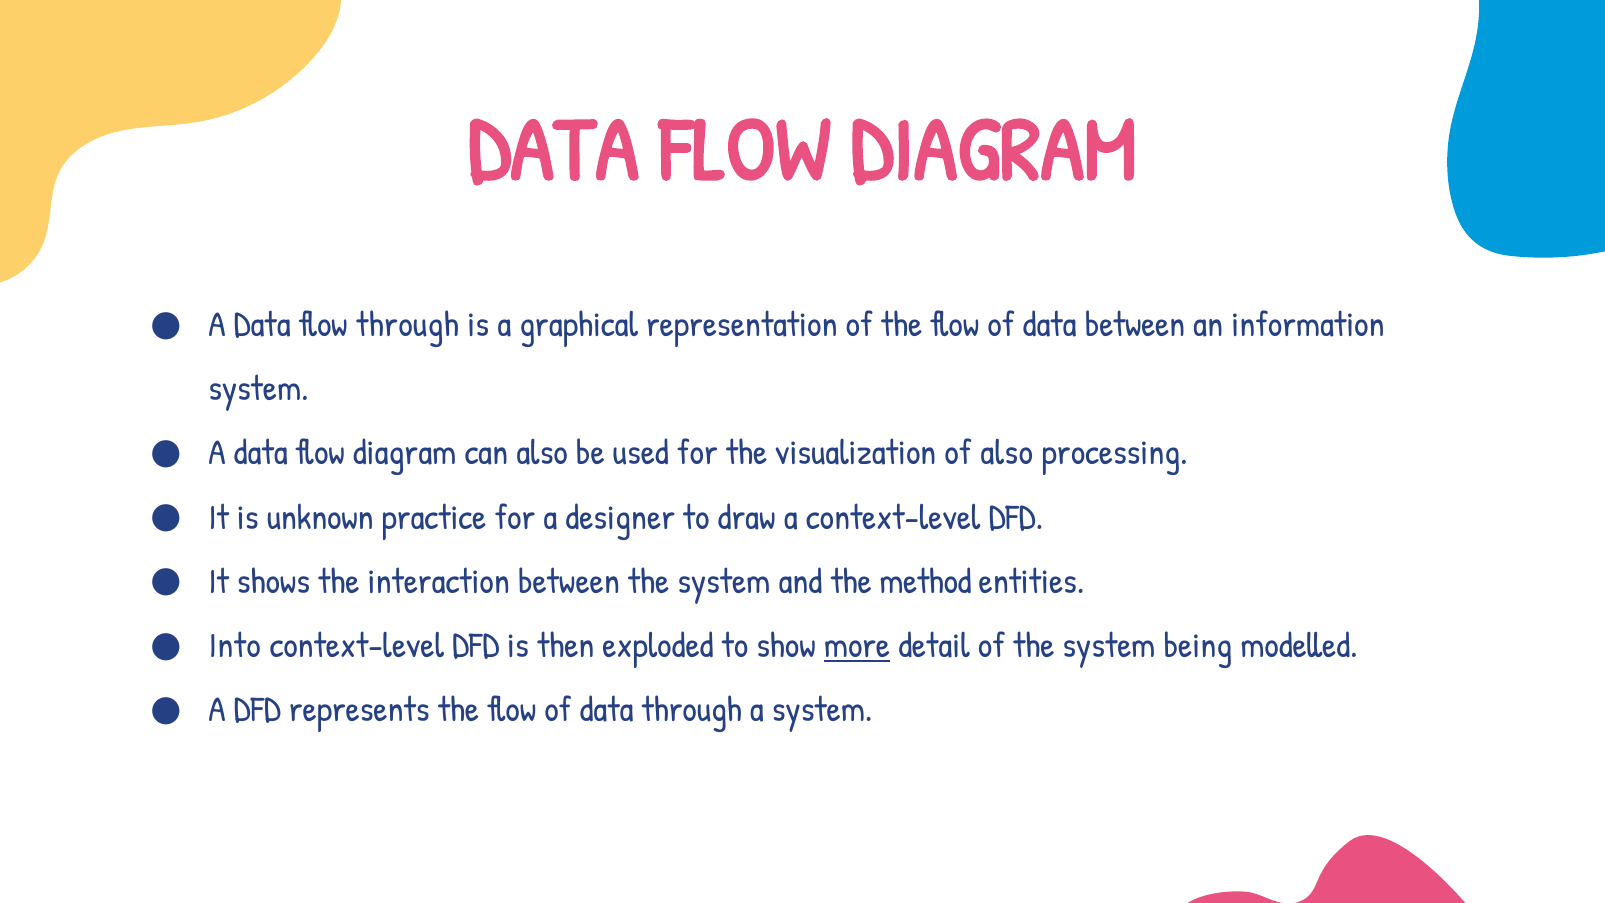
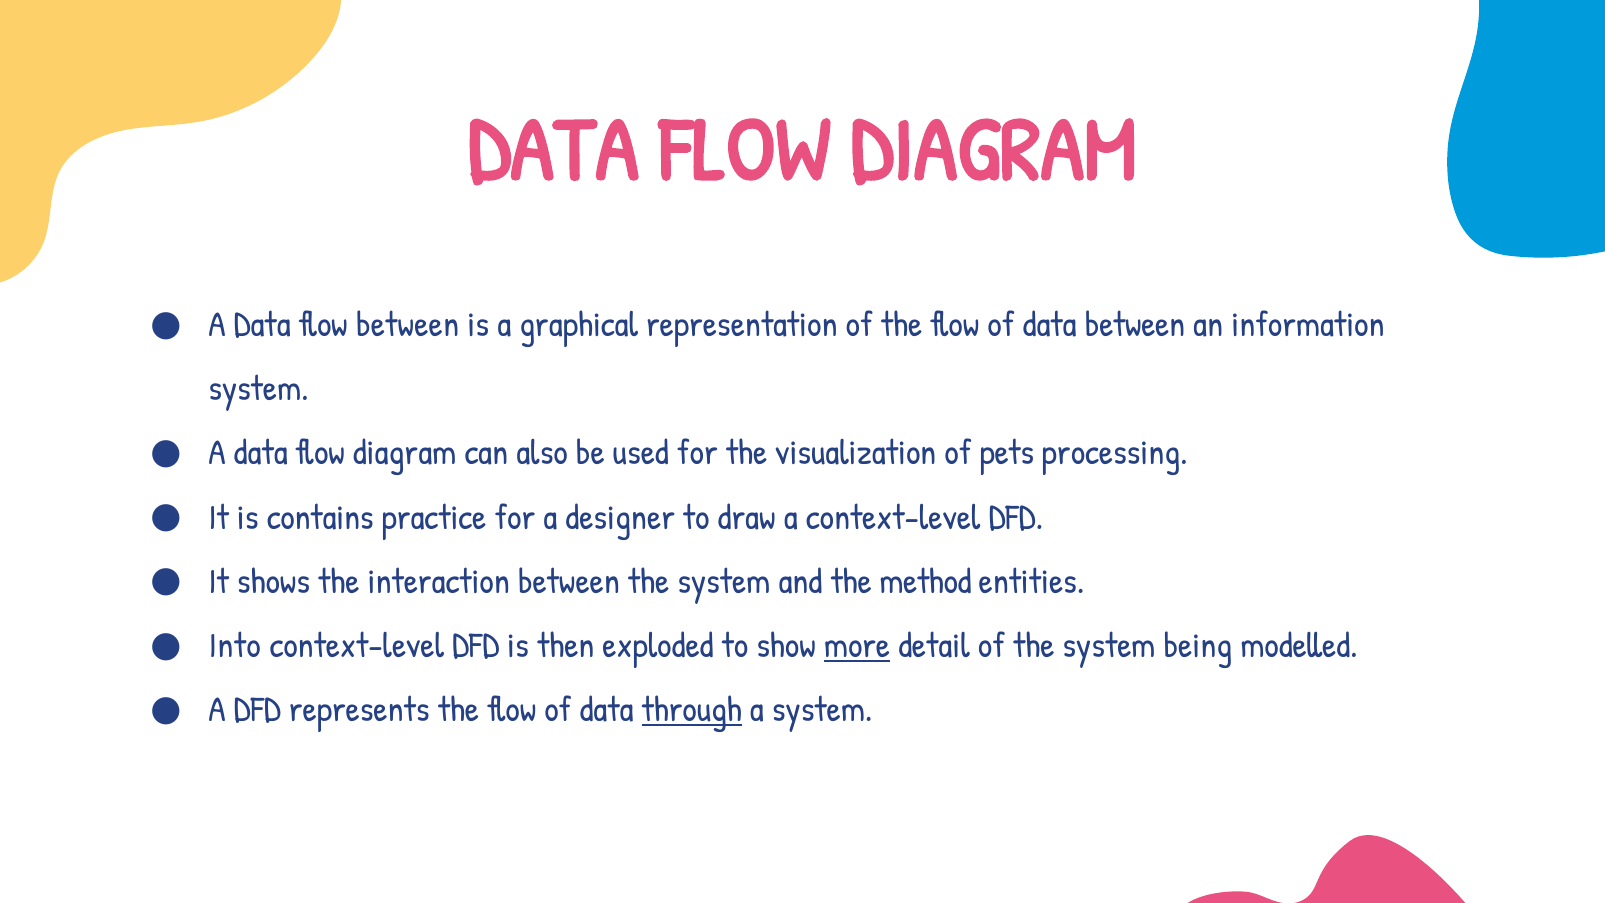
flow through: through -> between
of also: also -> pets
unknown: unknown -> contains
through at (692, 710) underline: none -> present
